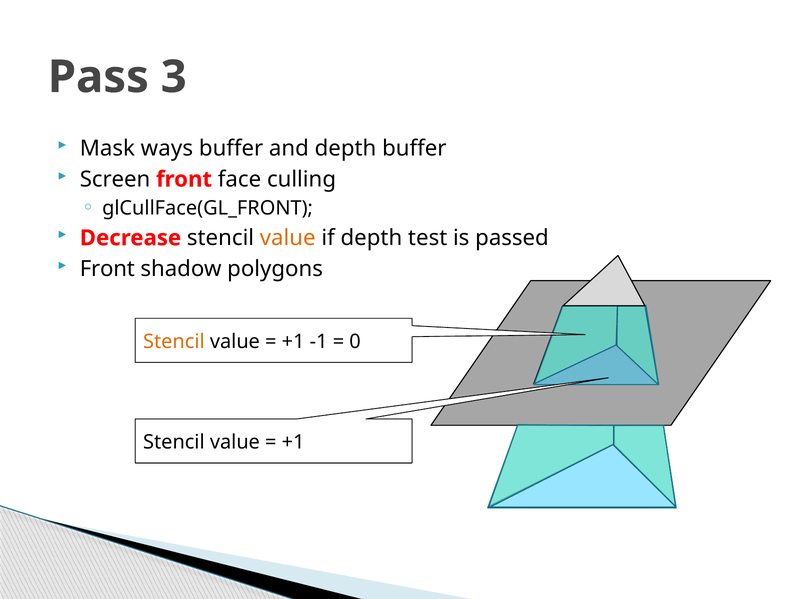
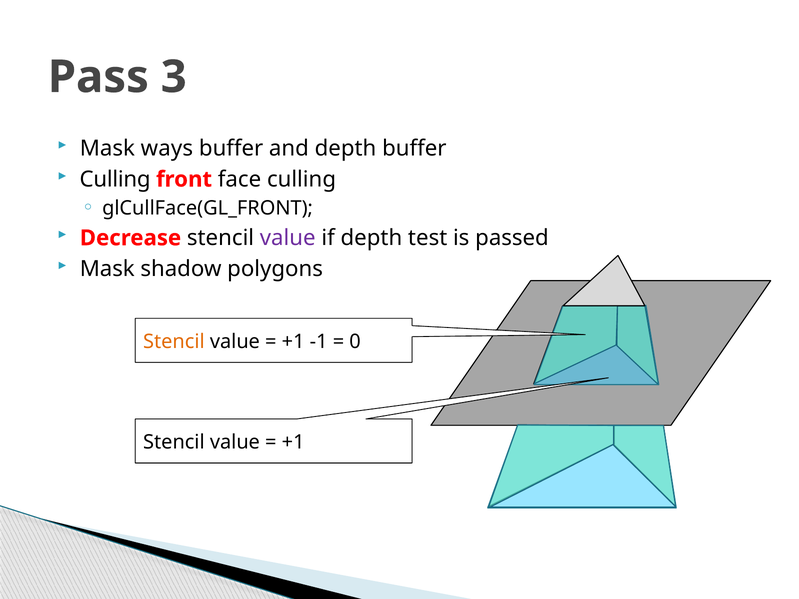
Screen at (115, 179): Screen -> Culling
value at (288, 238) colour: orange -> purple
Front at (107, 269): Front -> Mask
